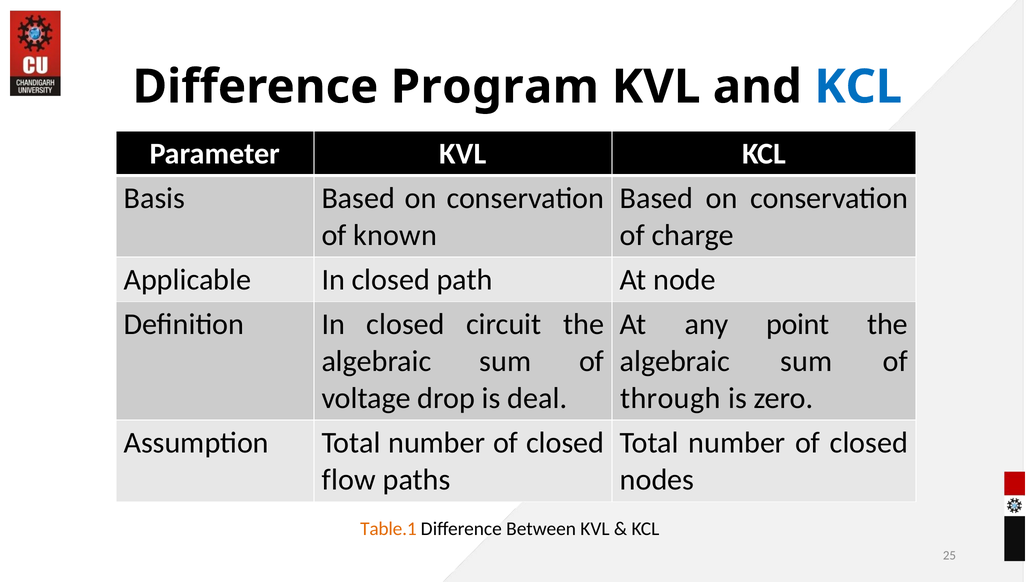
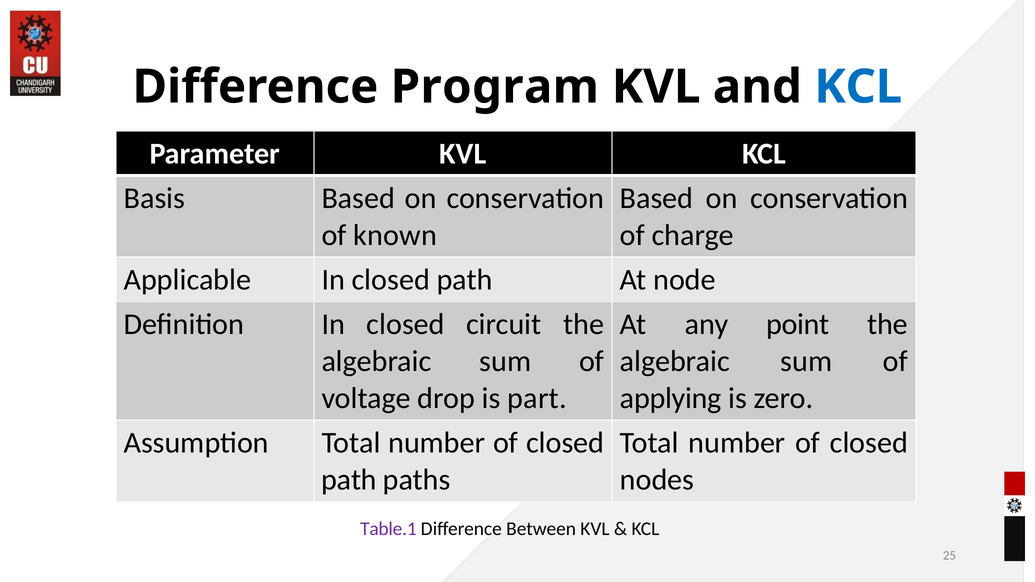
deal: deal -> part
through: through -> applying
flow at (349, 480): flow -> path
Table.1 colour: orange -> purple
